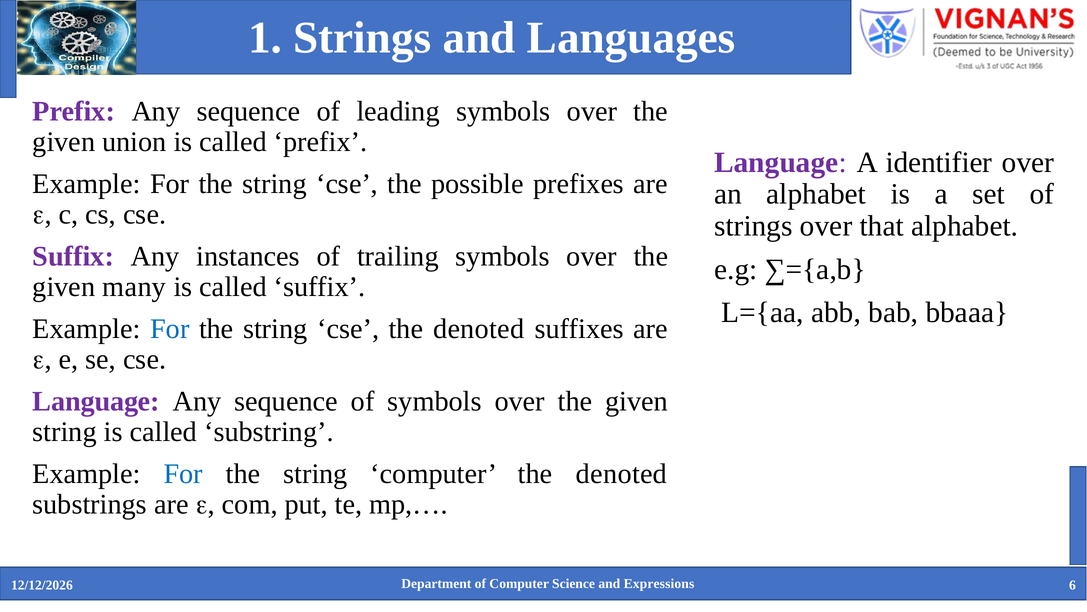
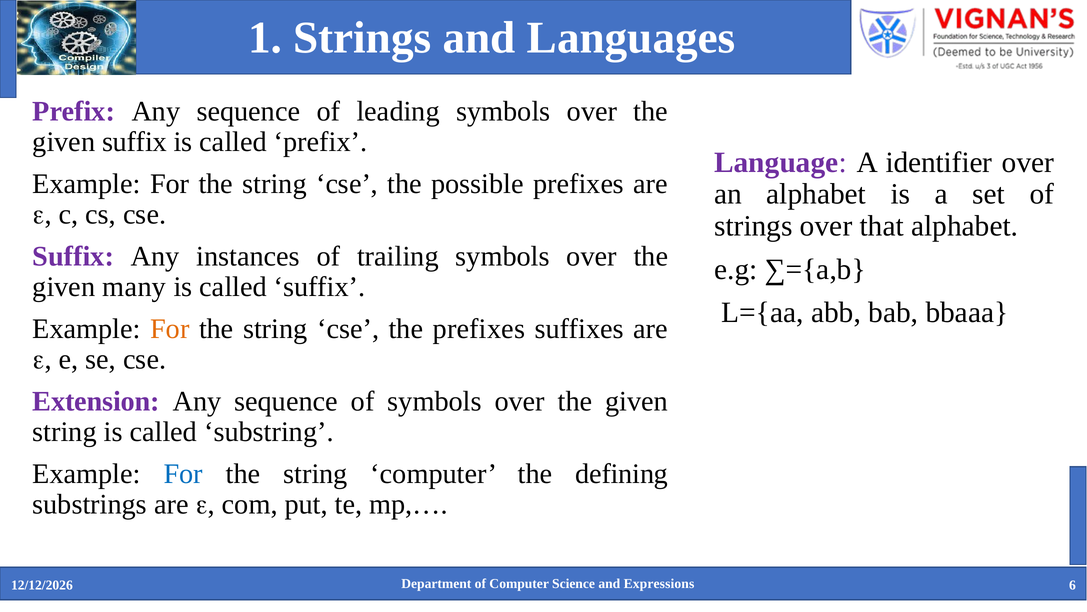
given union: union -> suffix
For at (170, 328) colour: blue -> orange
cse the denoted: denoted -> prefixes
Language at (96, 401): Language -> Extension
computer the denoted: denoted -> defining
